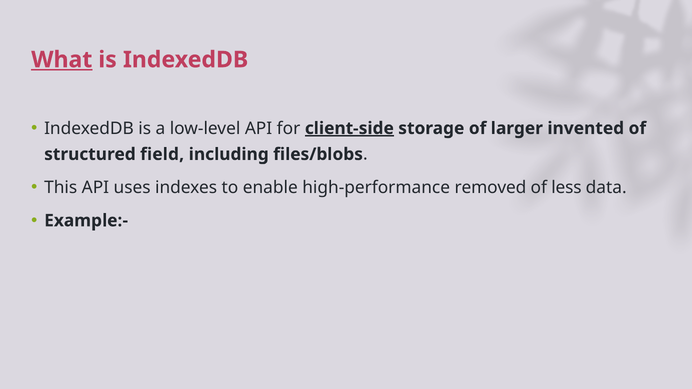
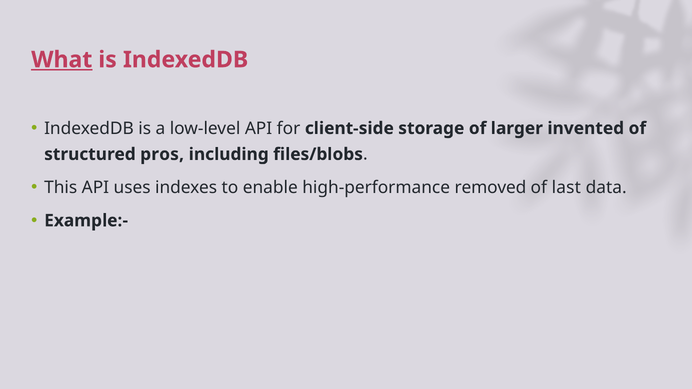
client-side underline: present -> none
field: field -> pros
less: less -> last
